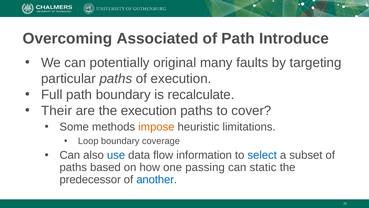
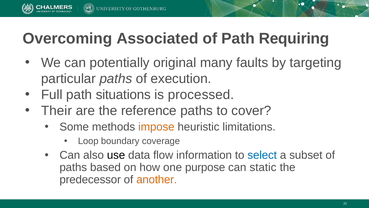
Introduce: Introduce -> Requiring
path boundary: boundary -> situations
recalculate: recalculate -> processed
the execution: execution -> reference
use colour: blue -> black
passing: passing -> purpose
another colour: blue -> orange
